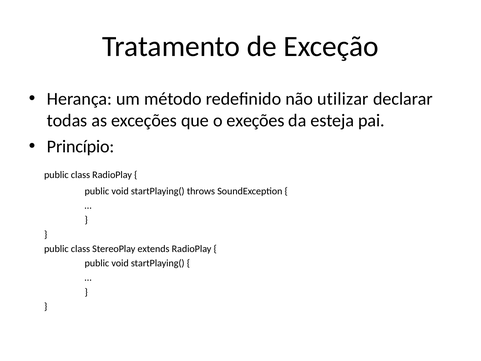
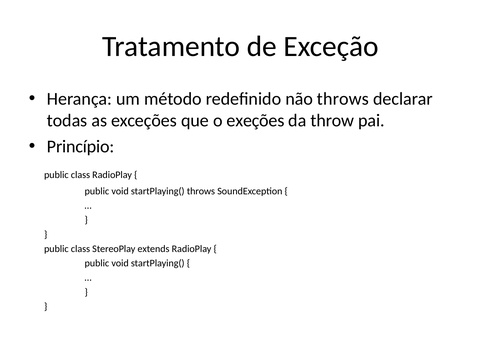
não utilizar: utilizar -> throws
esteja: esteja -> throw
